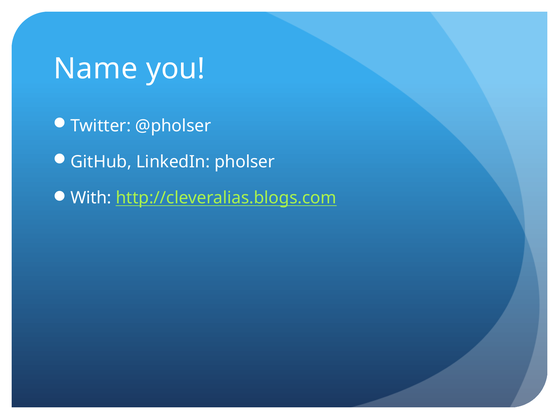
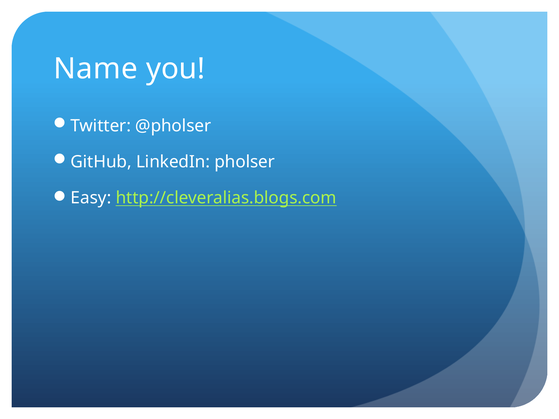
With: With -> Easy
